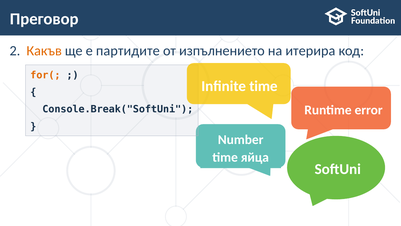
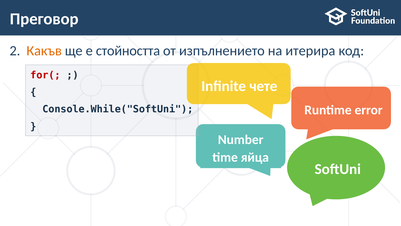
партидите: партидите -> стойността
for( colour: orange -> red
Infinite time: time -> чете
Console.Break("SoftUni: Console.Break("SoftUni -> Console.While("SoftUni
